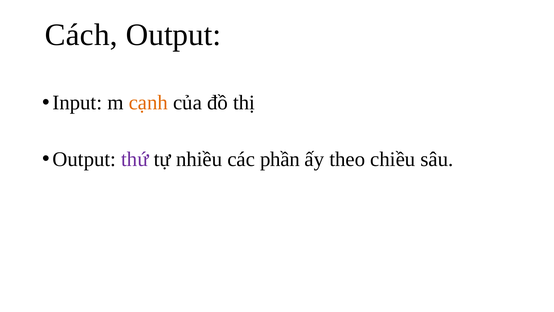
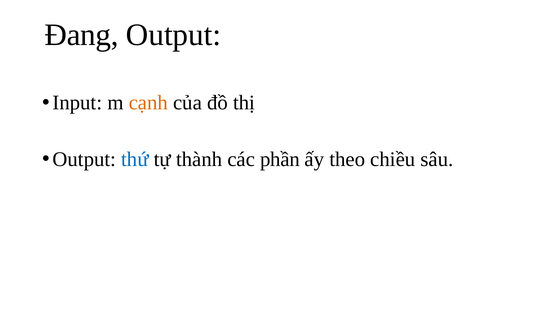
Cách: Cách -> Đang
thứ colour: purple -> blue
nhiều: nhiều -> thành
